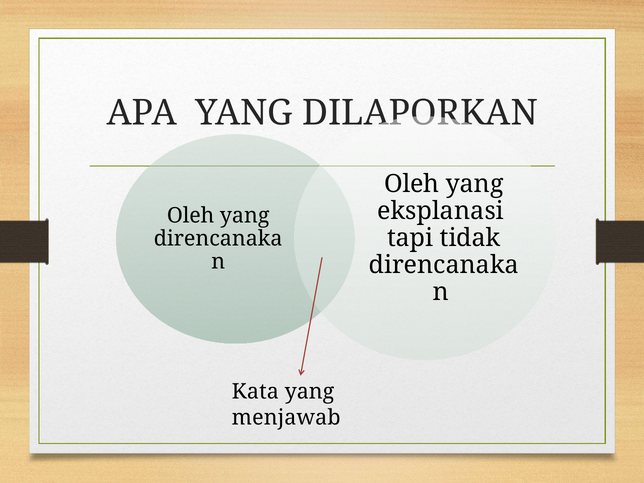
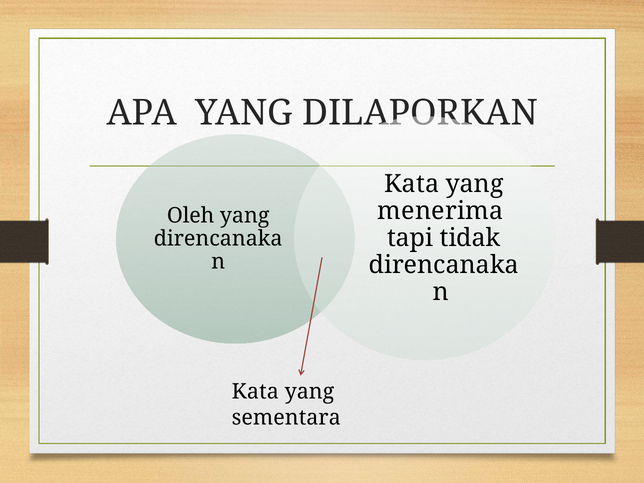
Oleh at (412, 184): Oleh -> Kata
eksplanasi: eksplanasi -> menerima
menjawab: menjawab -> sementara
